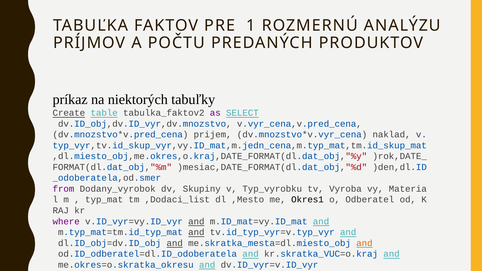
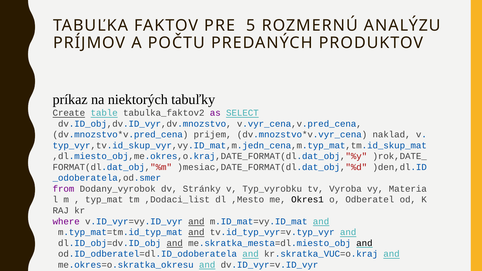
1: 1 -> 5
Skupiny: Skupiny -> Stránky
and at (364, 243) colour: orange -> black
